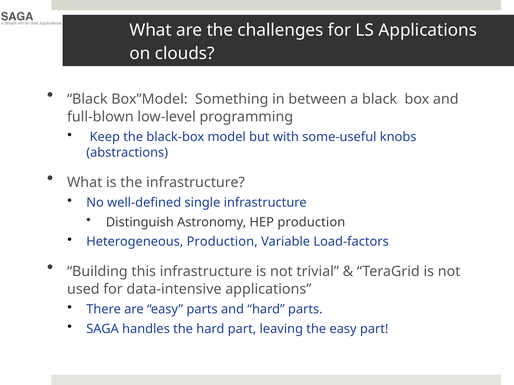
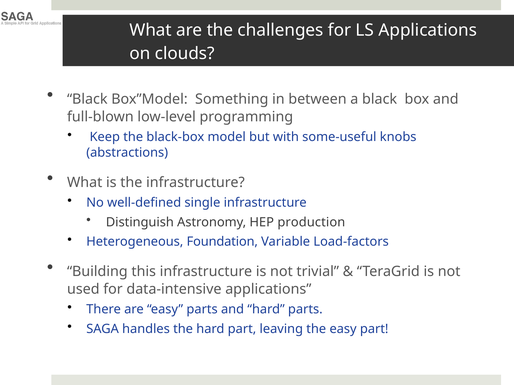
Heterogeneous Production: Production -> Foundation
